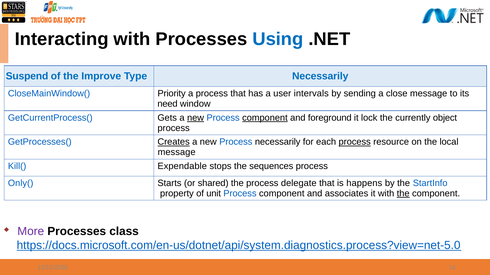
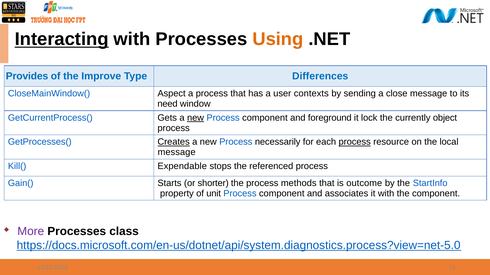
Interacting underline: none -> present
Using colour: blue -> orange
Suspend: Suspend -> Provides
Type Necessarily: Necessarily -> Differences
Priority: Priority -> Aspect
intervals: intervals -> contexts
component at (265, 118) underline: present -> none
sequences: sequences -> referenced
Only(: Only( -> Gain(
shared: shared -> shorter
delegate: delegate -> methods
happens: happens -> outcome
the at (403, 194) underline: present -> none
